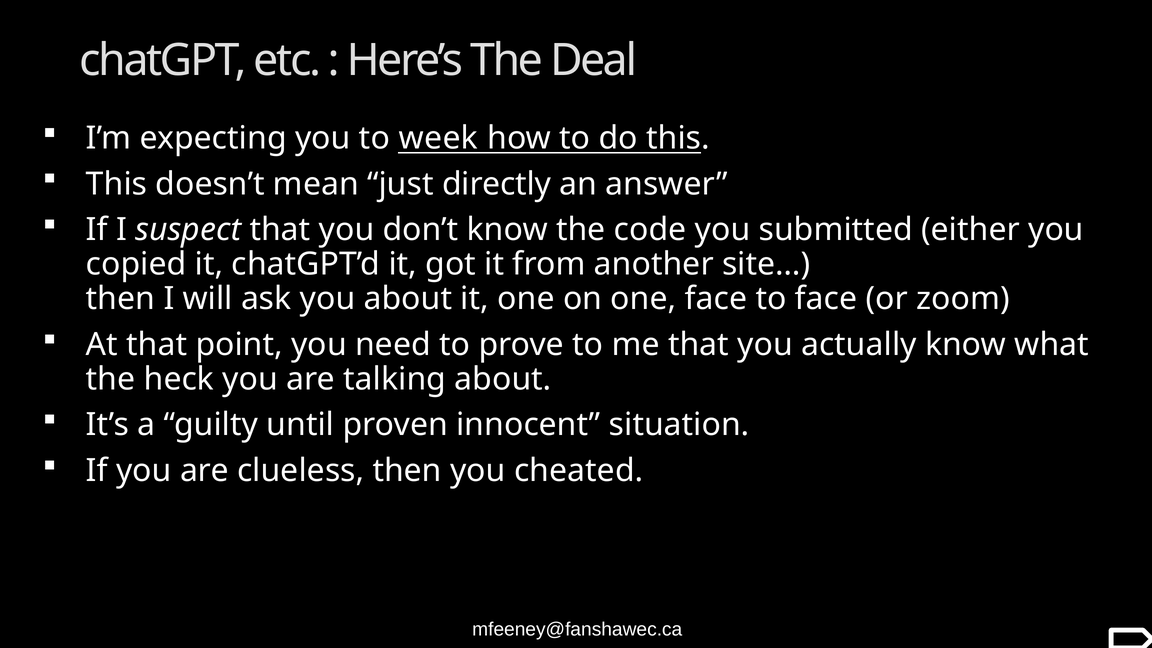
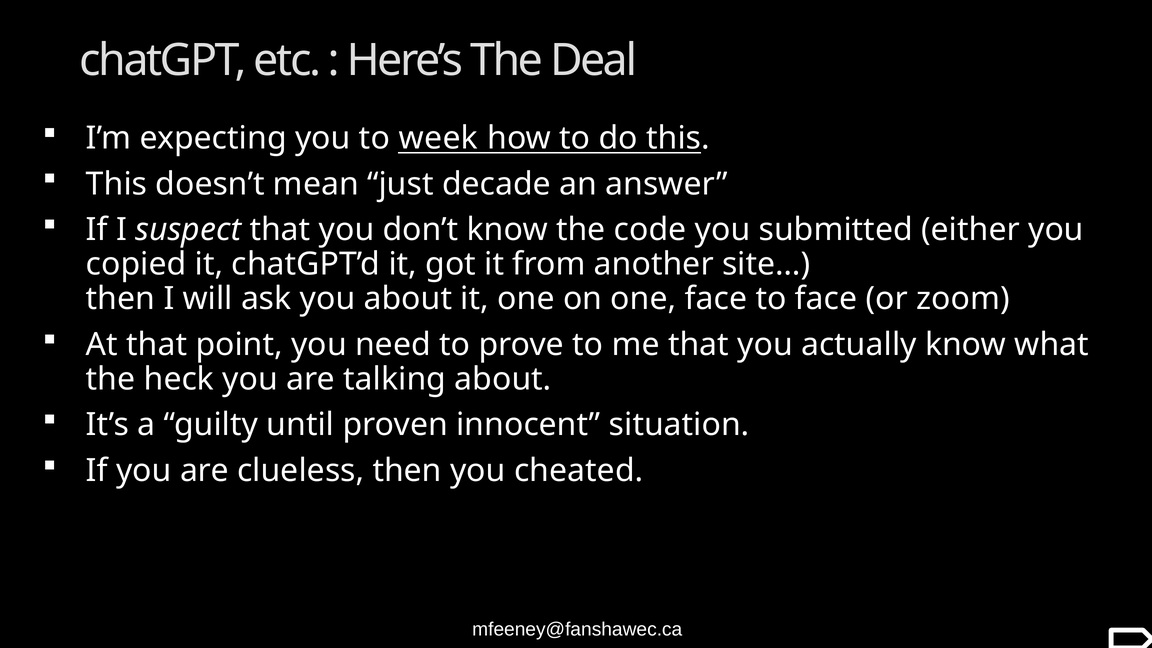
directly: directly -> decade
